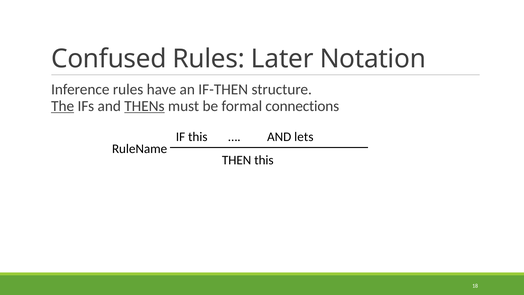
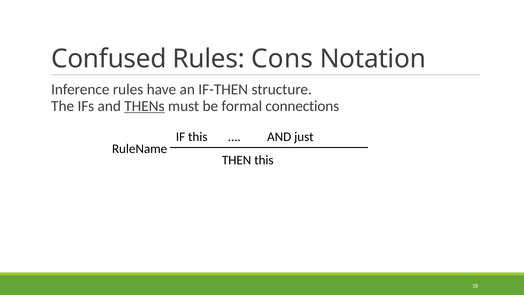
Later: Later -> Cons
The underline: present -> none
lets: lets -> just
